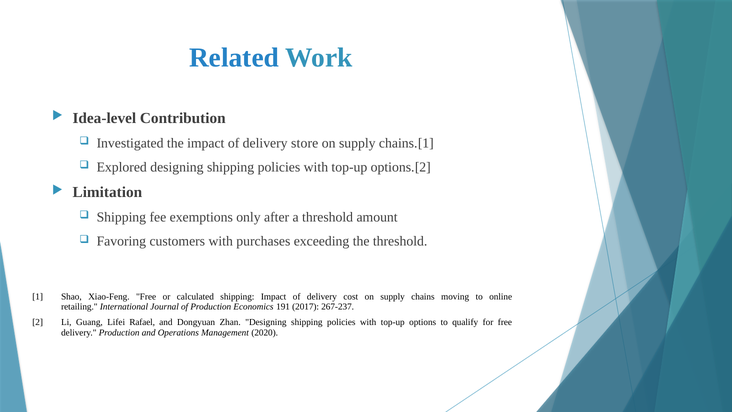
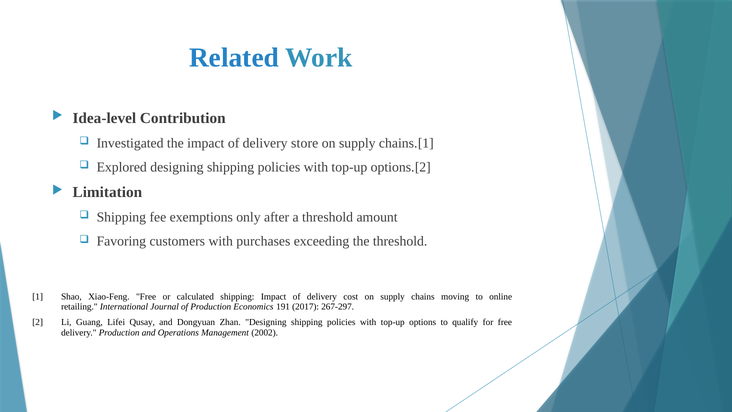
267-237: 267-237 -> 267-297
Rafael: Rafael -> Qusay
2020: 2020 -> 2002
